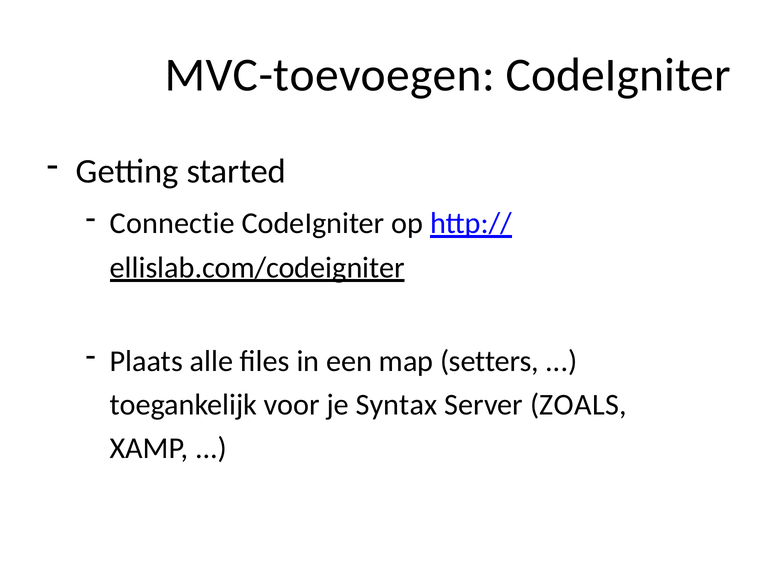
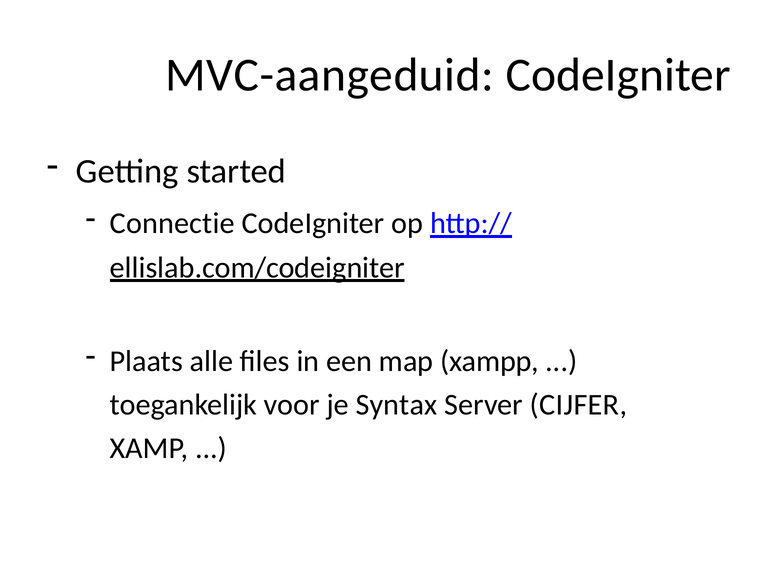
MVC-toevoegen: MVC-toevoegen -> MVC-aangeduid
setters: setters -> xampp
ZOALS: ZOALS -> CIJFER
